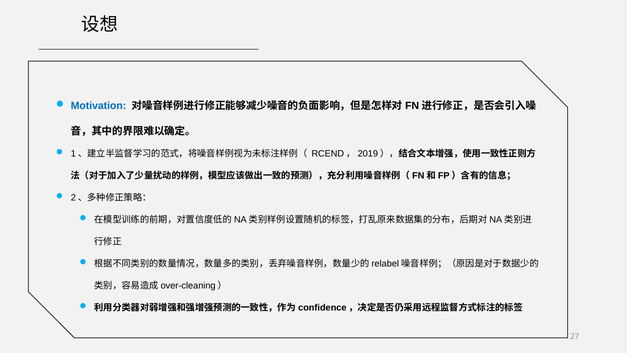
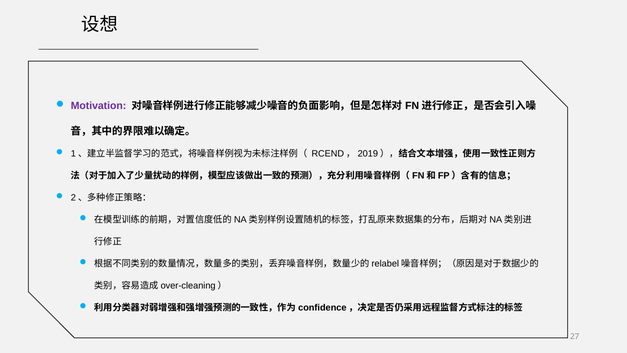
Motivation colour: blue -> purple
